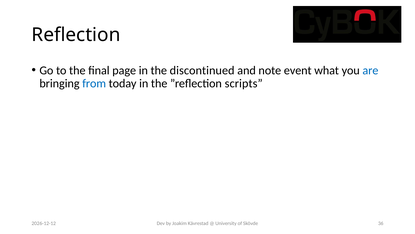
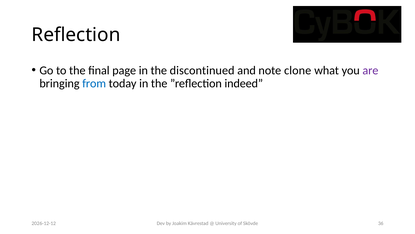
event: event -> clone
are colour: blue -> purple
scripts: scripts -> indeed
